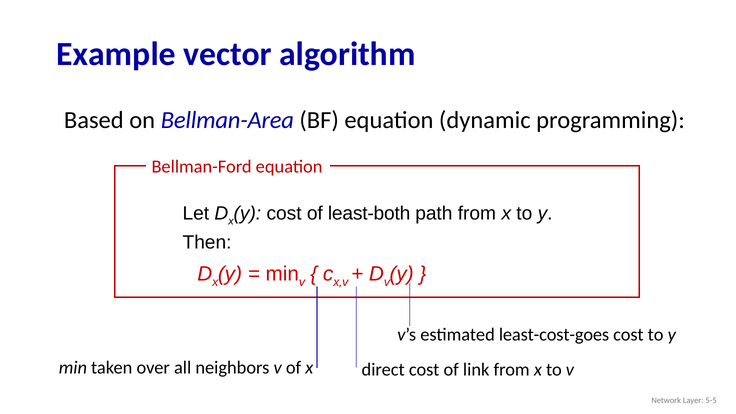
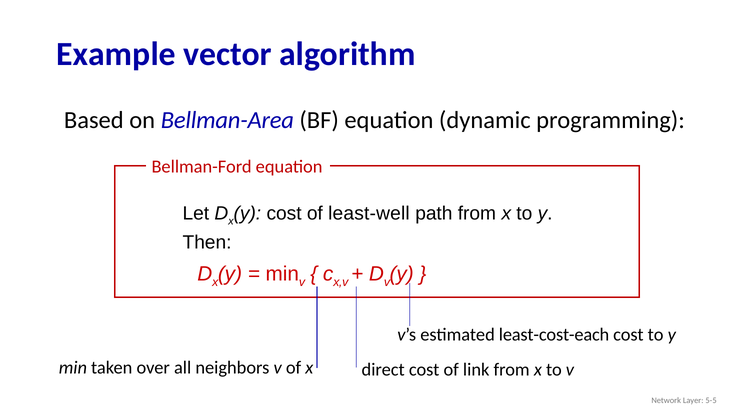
least-both: least-both -> least-well
least-cost-goes: least-cost-goes -> least-cost-each
